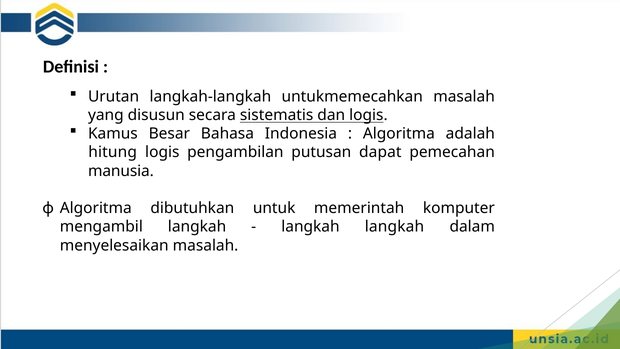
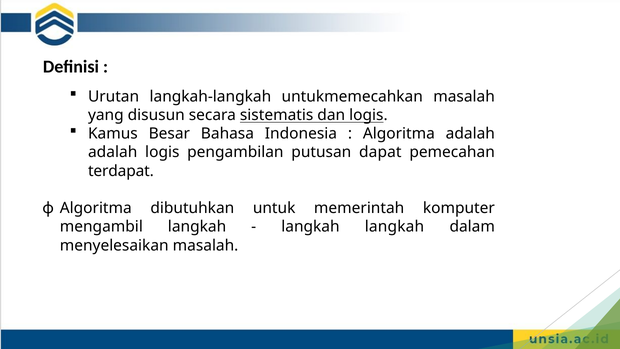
hitung at (113, 152): hitung -> adalah
manusia: manusia -> terdapat
